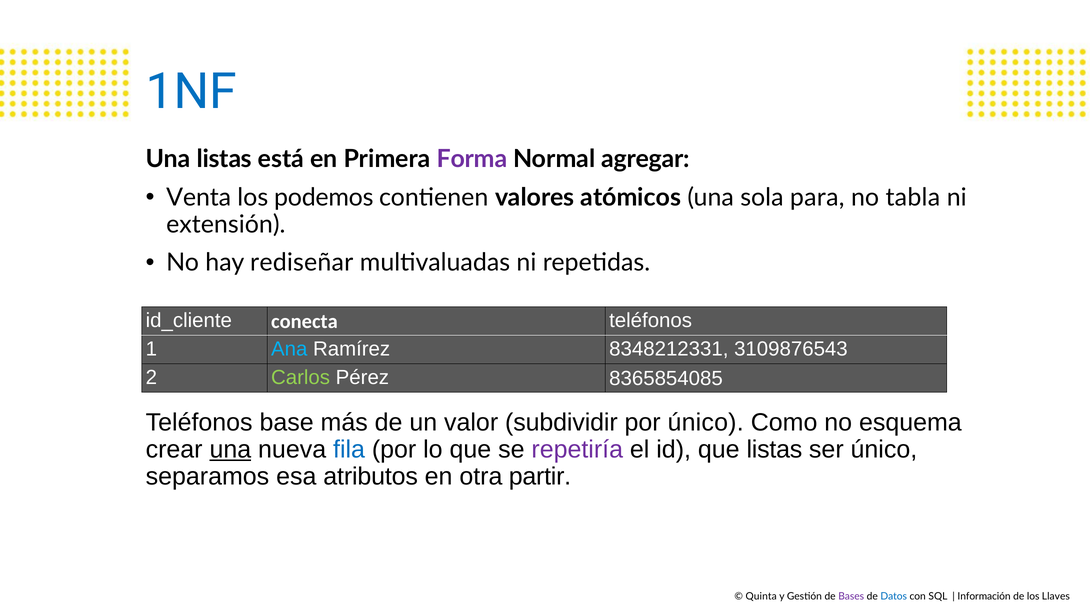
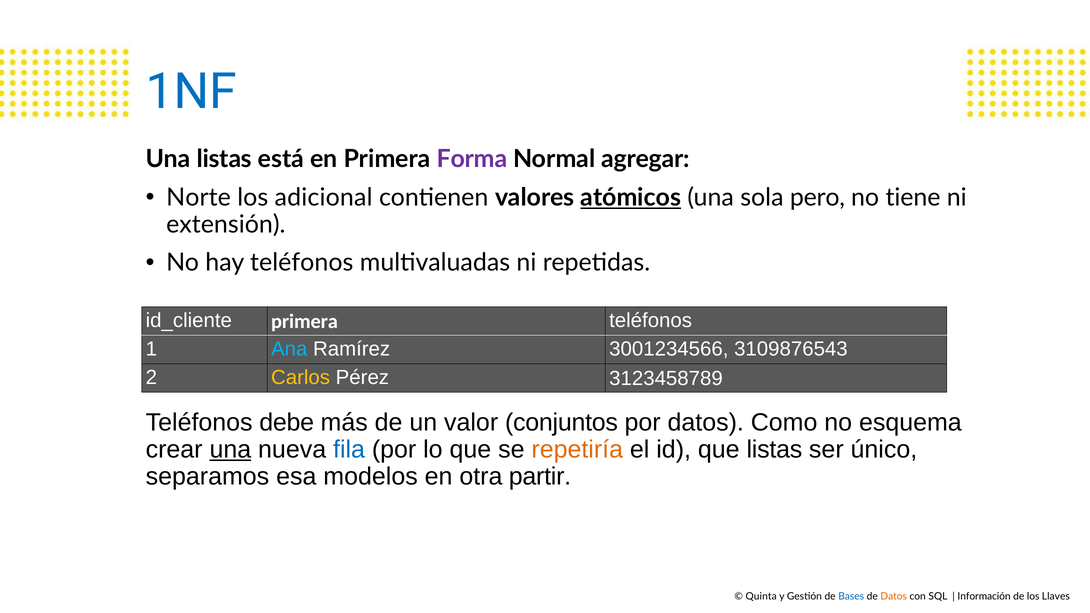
Venta: Venta -> Norte
podemos: podemos -> adicional
atómicos underline: none -> present
para: para -> pero
tabla: tabla -> tiene
hay rediseñar: rediseñar -> teléfonos
conecta at (304, 321): conecta -> primera
8348212331: 8348212331 -> 3001234566
Carlos colour: light green -> yellow
8365854085: 8365854085 -> 3123458789
base: base -> debe
subdividir: subdividir -> conjuntos
por único: único -> datos
repetiría colour: purple -> orange
atributos: atributos -> modelos
Bases colour: purple -> blue
Datos at (894, 596) colour: blue -> orange
